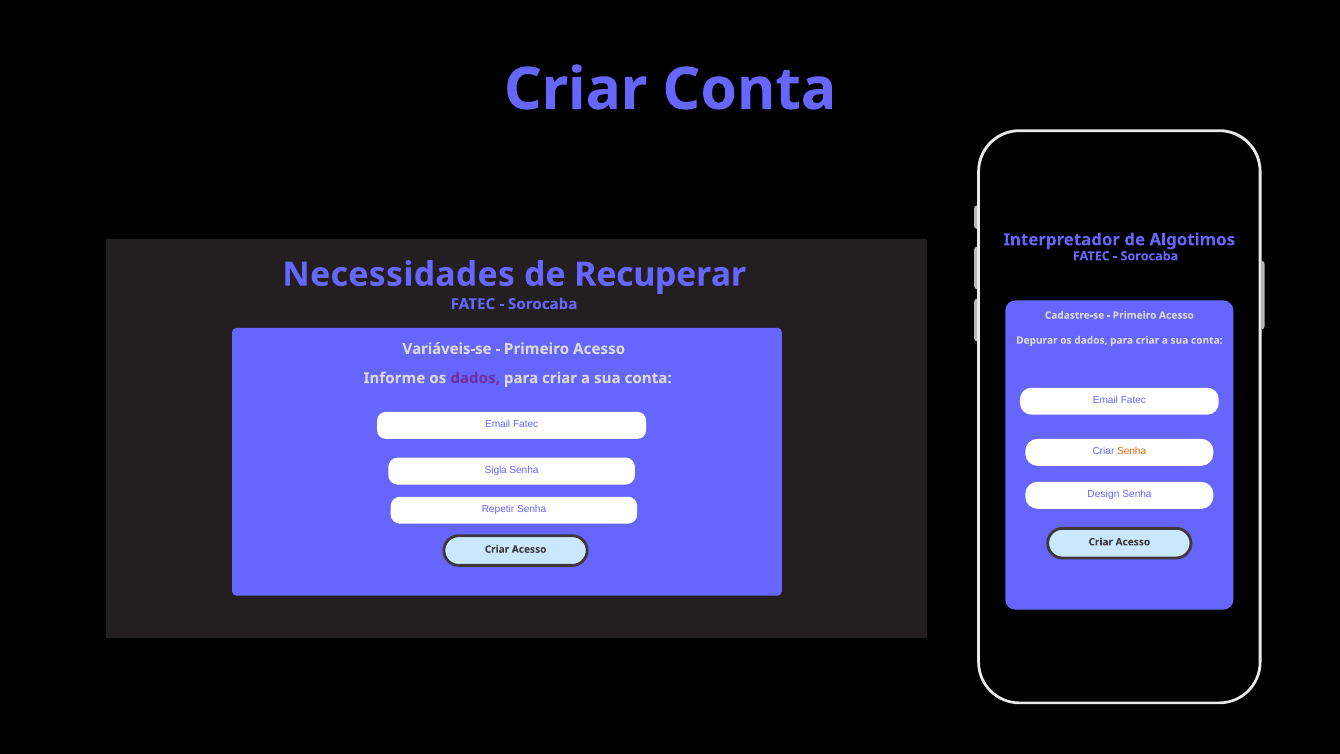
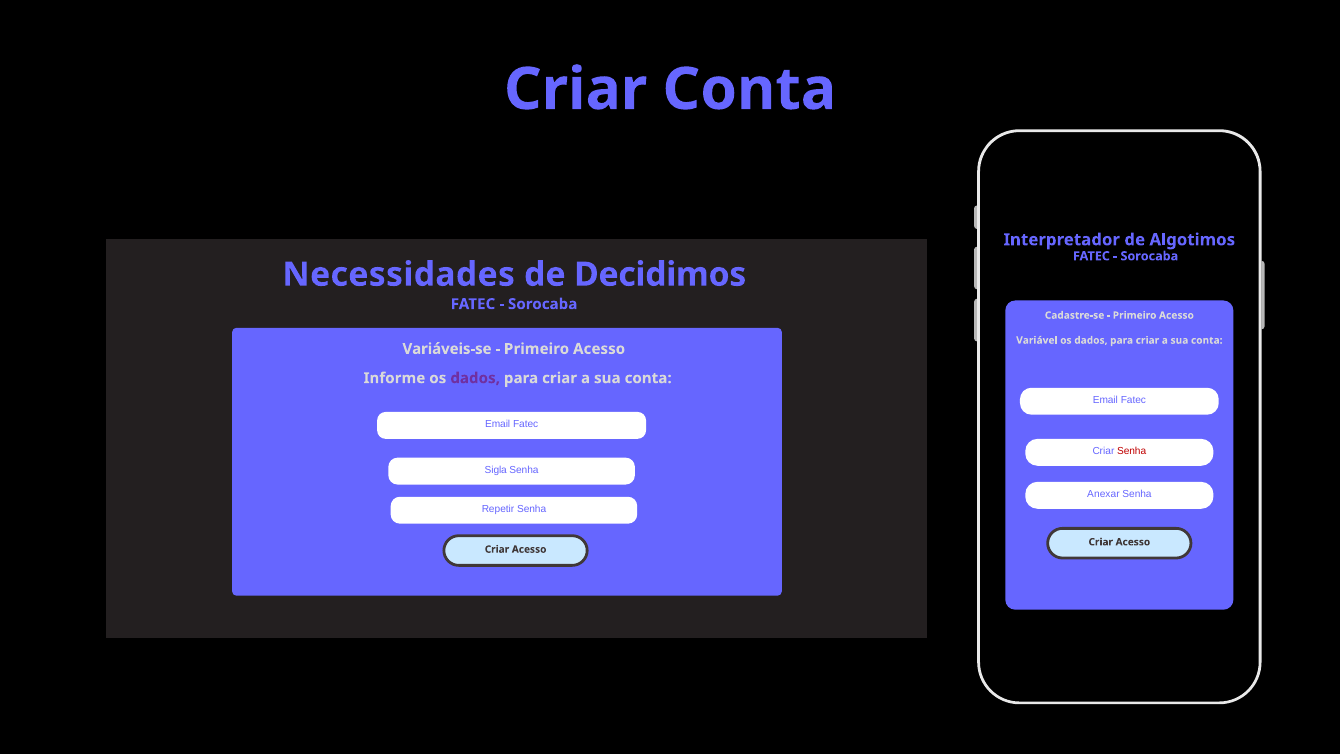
Recuperar: Recuperar -> Decidimos
Depurar: Depurar -> Variável
Senha at (1132, 451) colour: orange -> red
Design: Design -> Anexar
